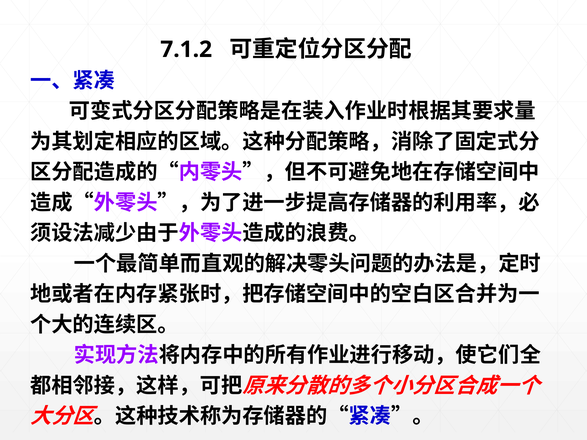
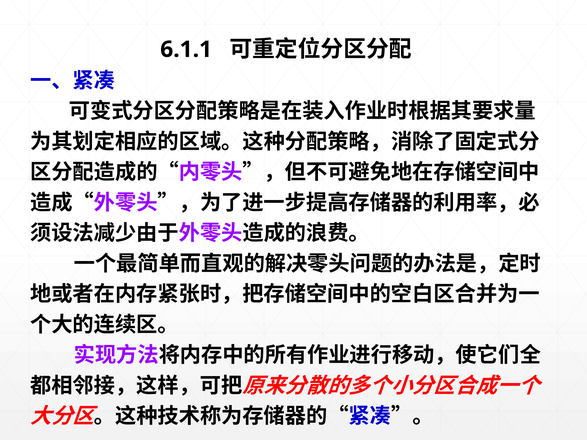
7.1.2: 7.1.2 -> 6.1.1
